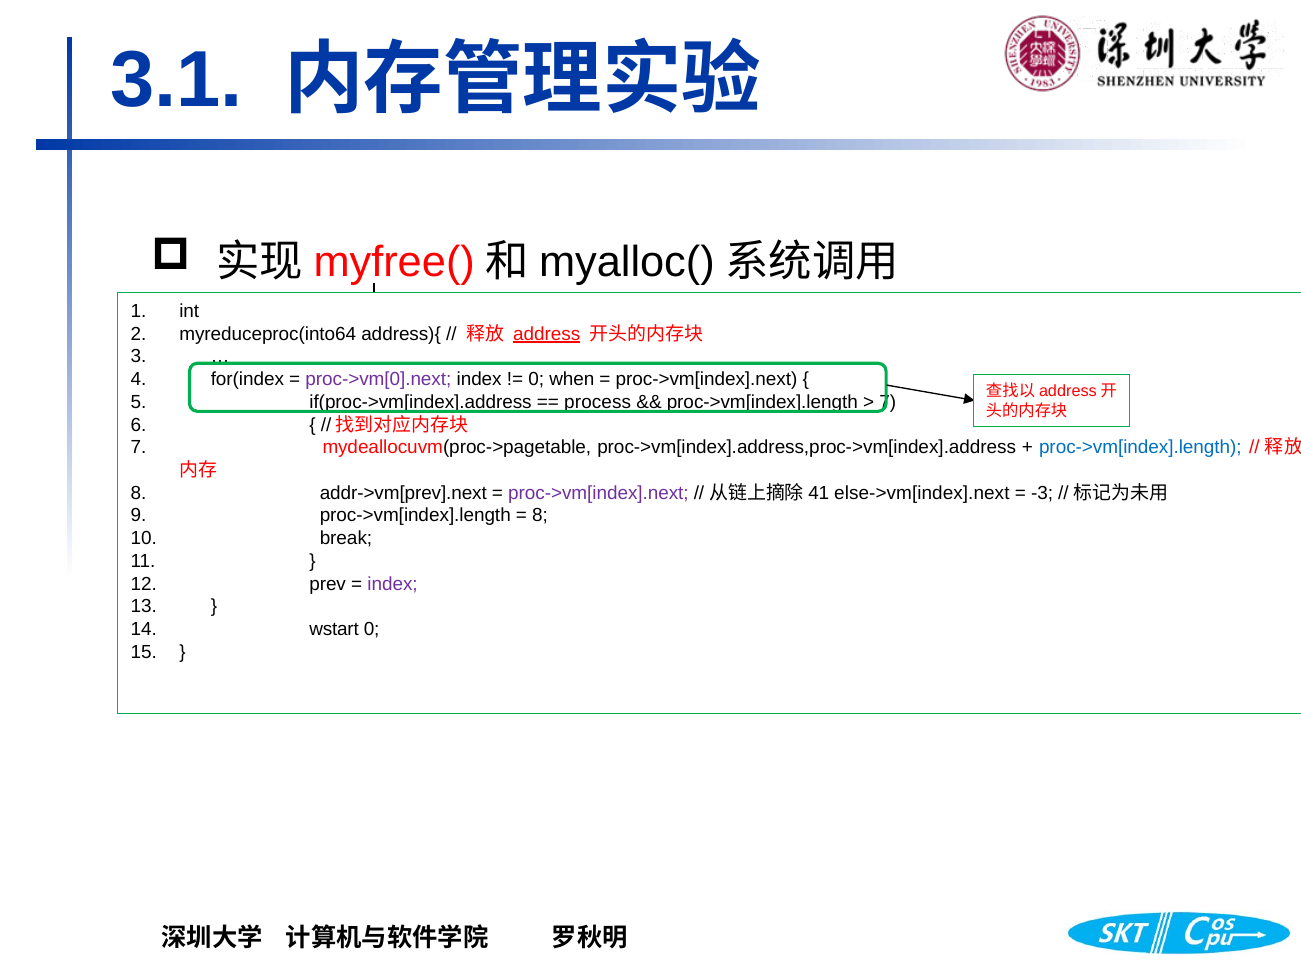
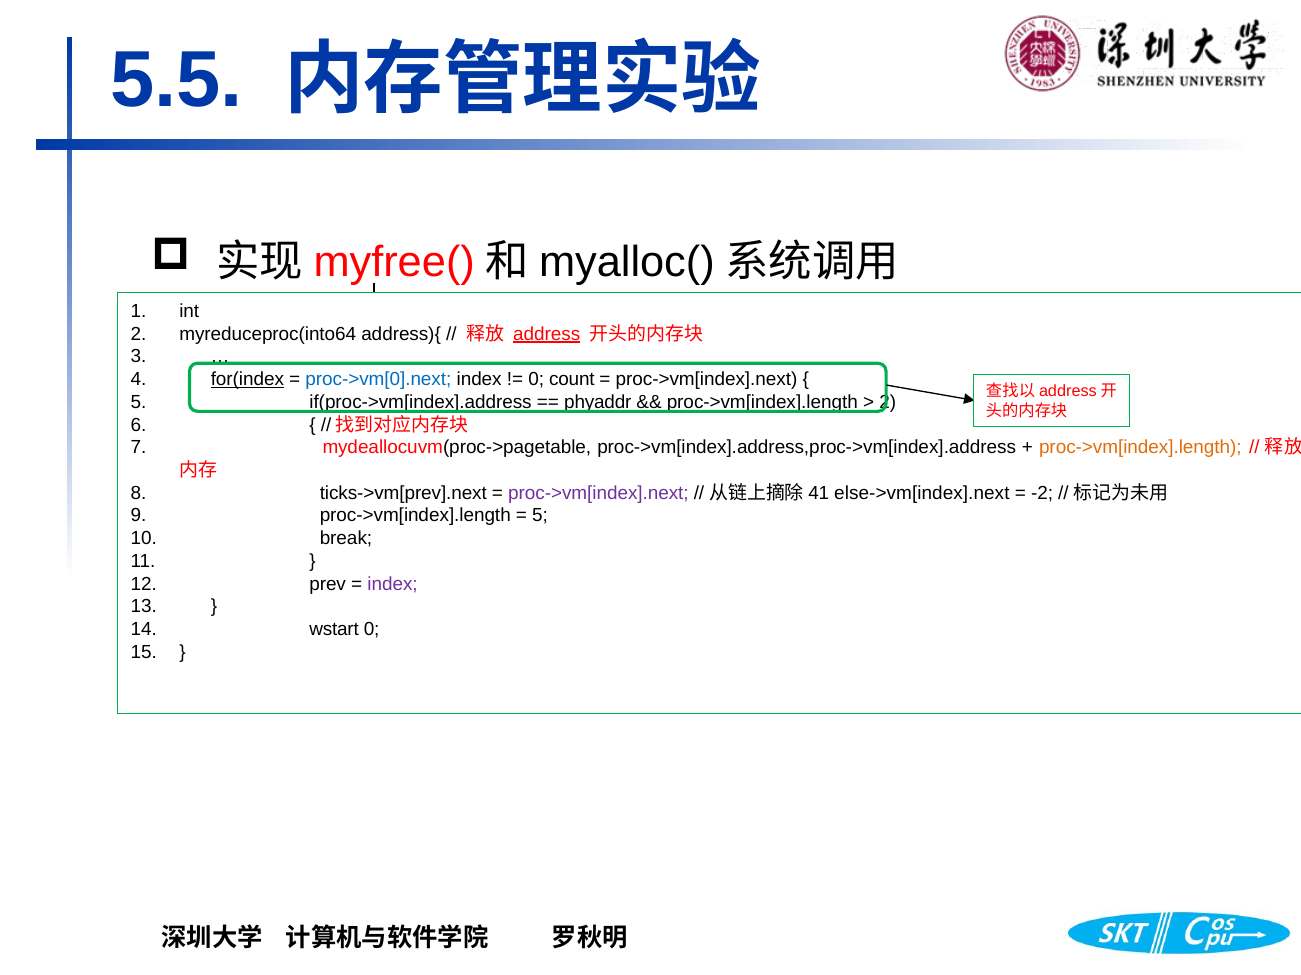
3.1: 3.1 -> 5.5
for(index underline: none -> present
proc->vm[0].next colour: purple -> blue
when: when -> count
process: process -> phyaddr
7 at (888, 402): 7 -> 2
proc->vm[index].length at (1140, 448) colour: blue -> orange
addr->vm[prev].next: addr->vm[prev].next -> ticks->vm[prev].next
-3: -3 -> -2
8 at (540, 516): 8 -> 5
